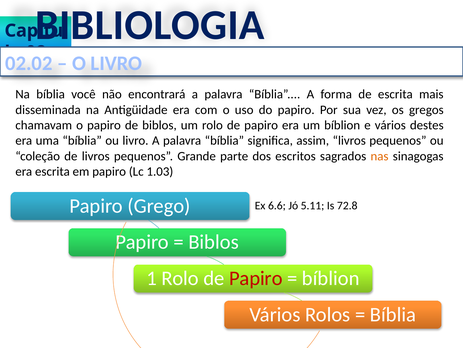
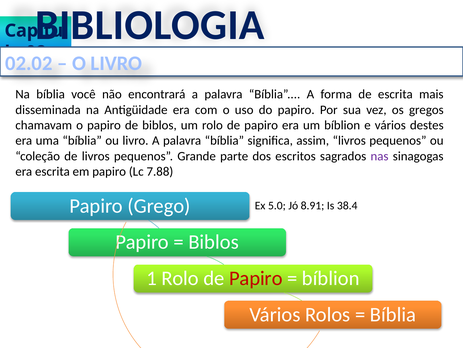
nas colour: orange -> purple
1.03: 1.03 -> 7.88
6.6: 6.6 -> 5.0
5.11: 5.11 -> 8.91
72.8: 72.8 -> 38.4
